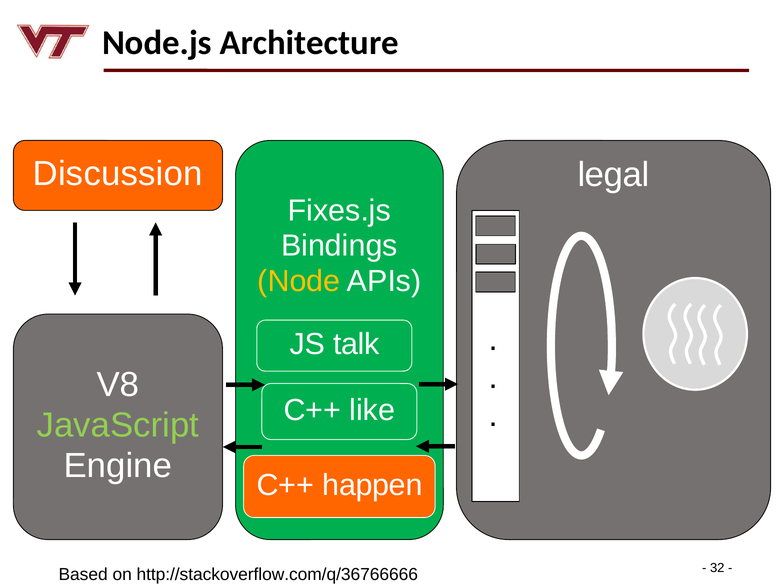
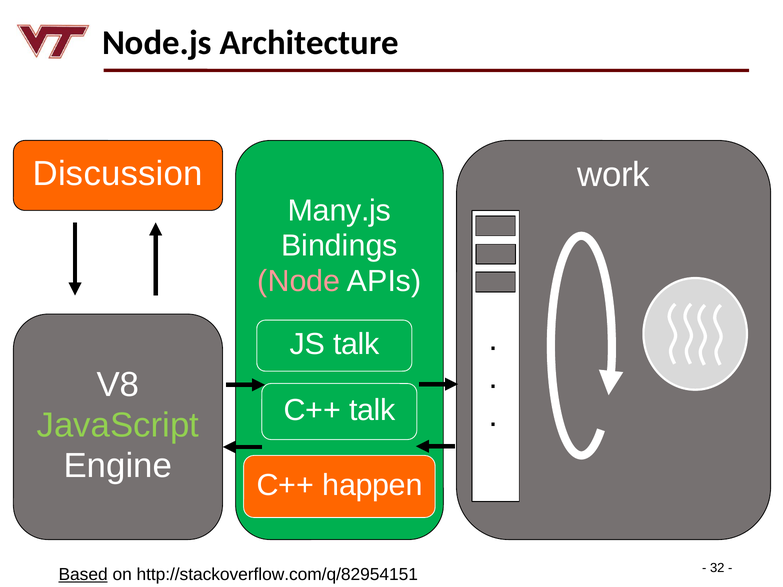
legal: legal -> work
Fixes.js: Fixes.js -> Many.js
Node colour: yellow -> pink
C++ like: like -> talk
Based underline: none -> present
http://stackoverflow.com/q/36766666: http://stackoverflow.com/q/36766666 -> http://stackoverflow.com/q/82954151
